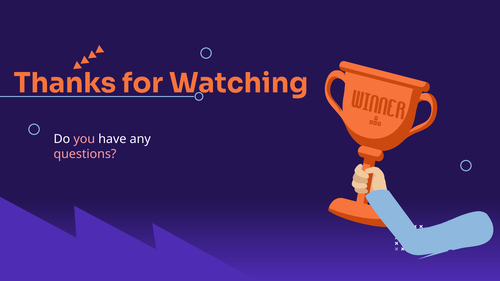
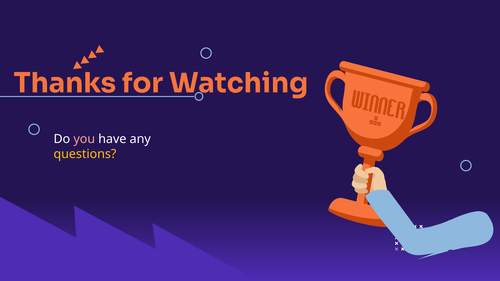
questions colour: pink -> yellow
